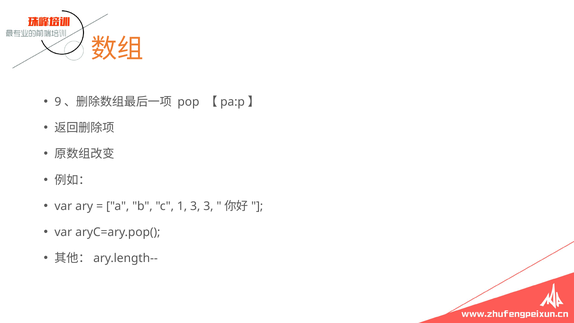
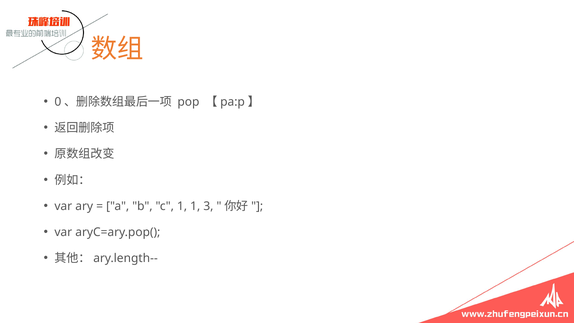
9: 9 -> 0
1 3: 3 -> 1
